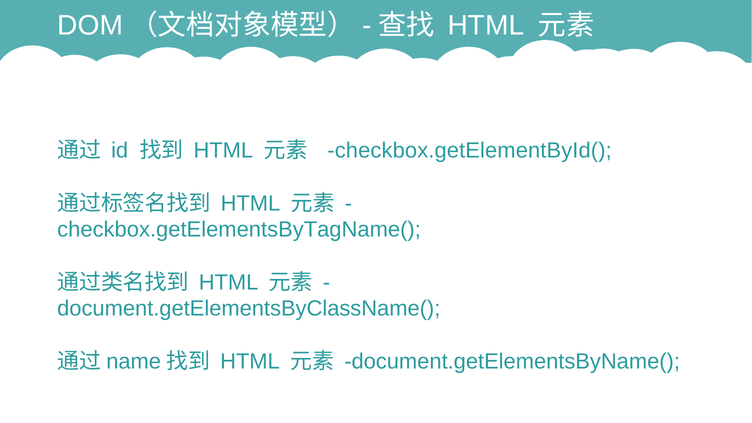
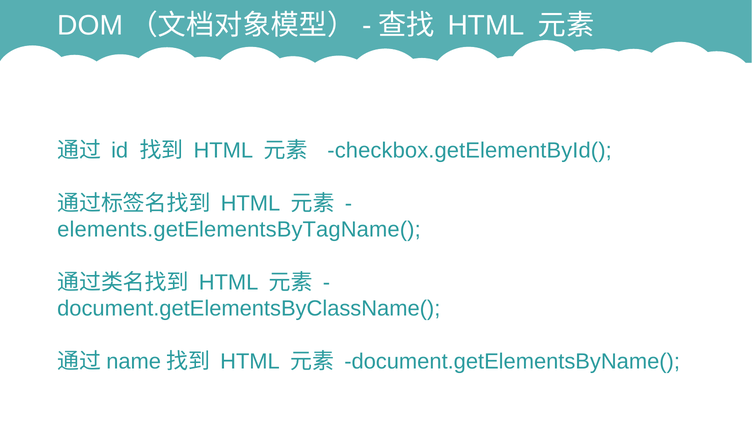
checkbox.getElementsByTagName(: checkbox.getElementsByTagName( -> elements.getElementsByTagName(
